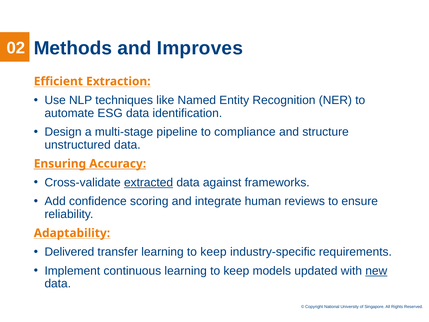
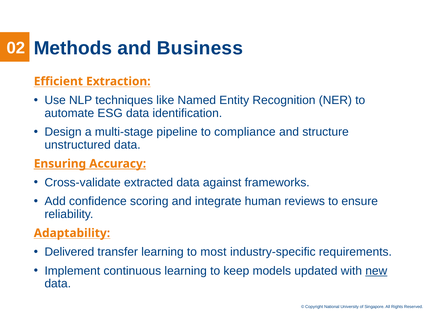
Improves: Improves -> Business
extracted underline: present -> none
transfer learning to keep: keep -> most
